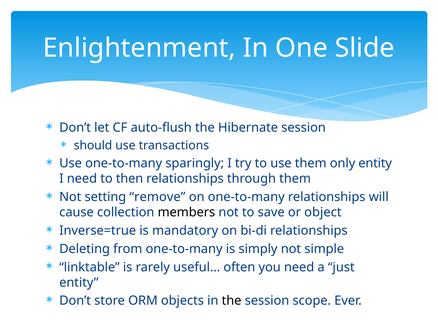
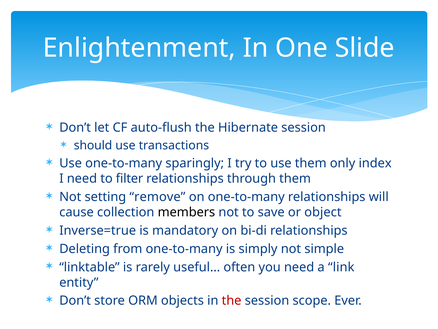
only entity: entity -> index
then: then -> filter
just: just -> link
the at (232, 300) colour: black -> red
